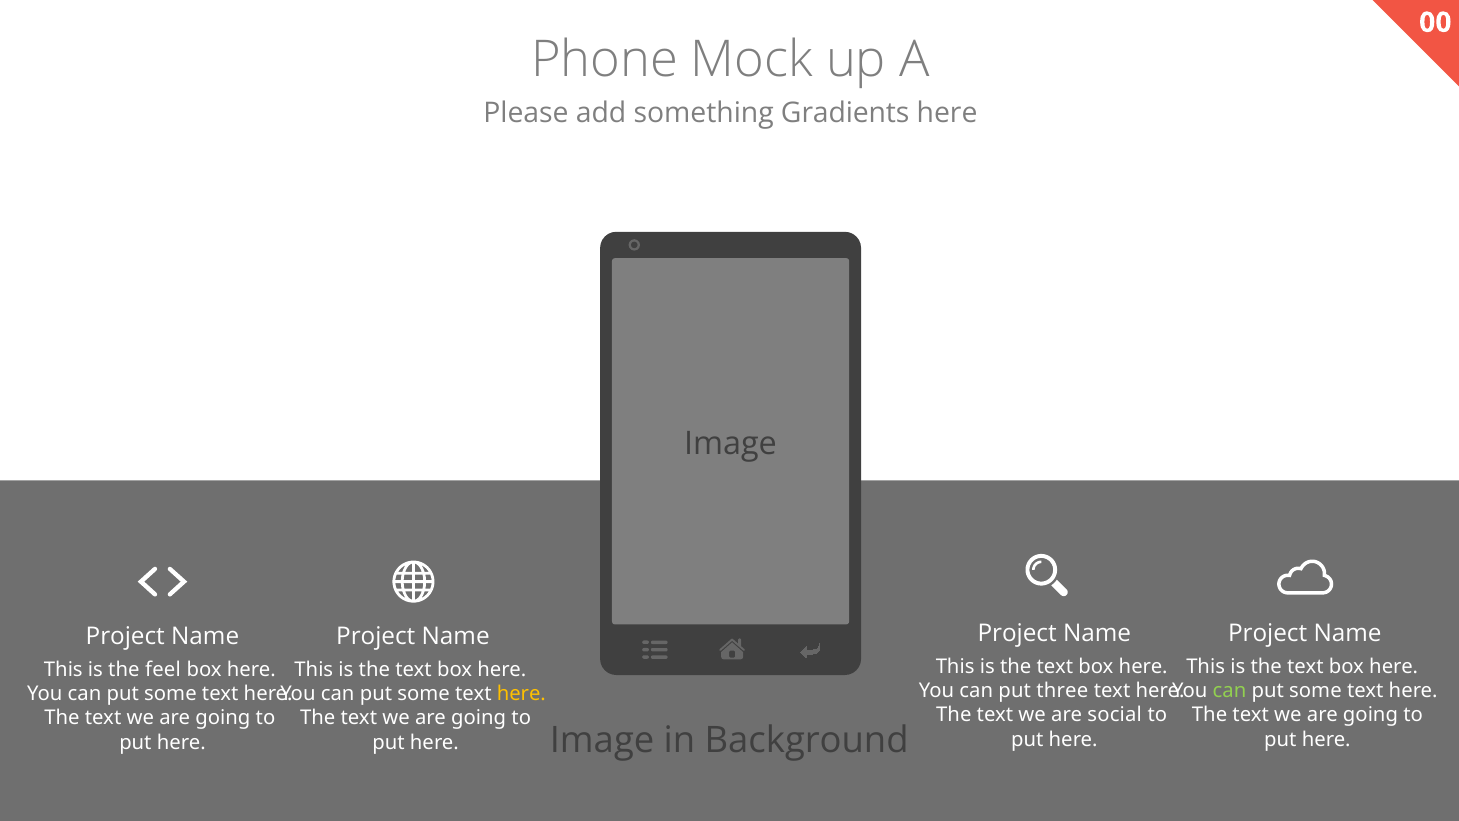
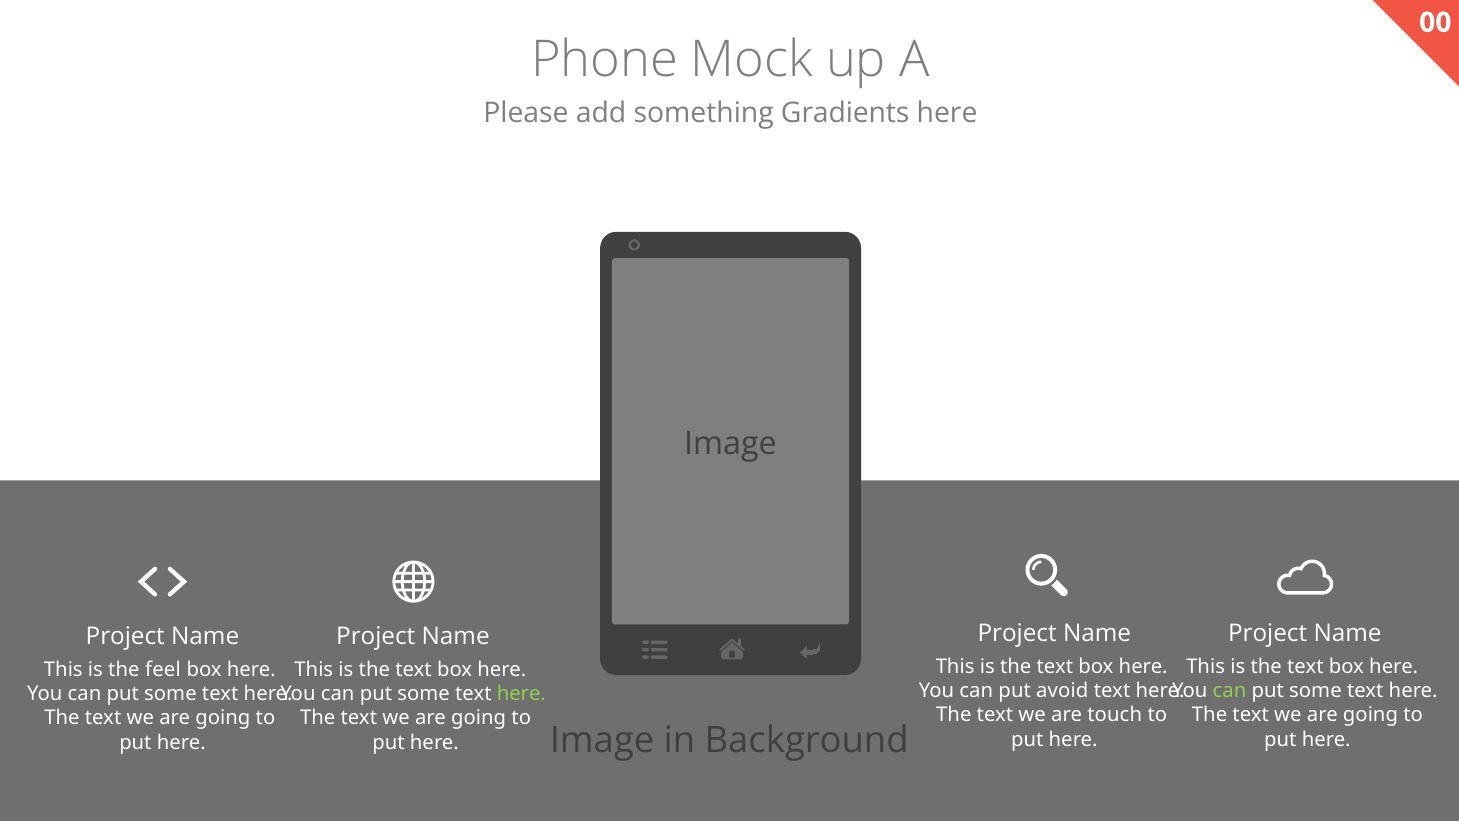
three: three -> avoid
here at (521, 694) colour: yellow -> light green
social: social -> touch
